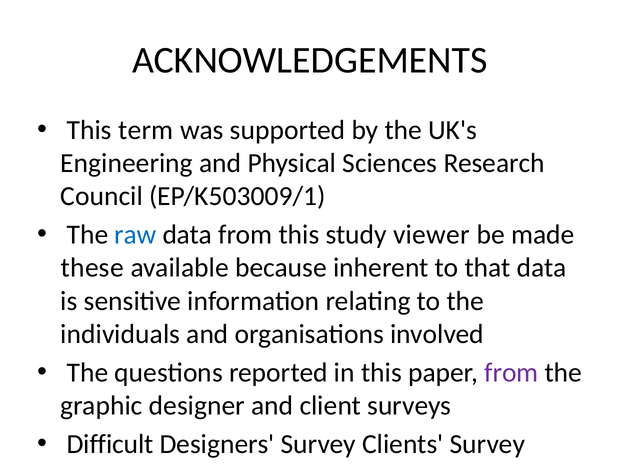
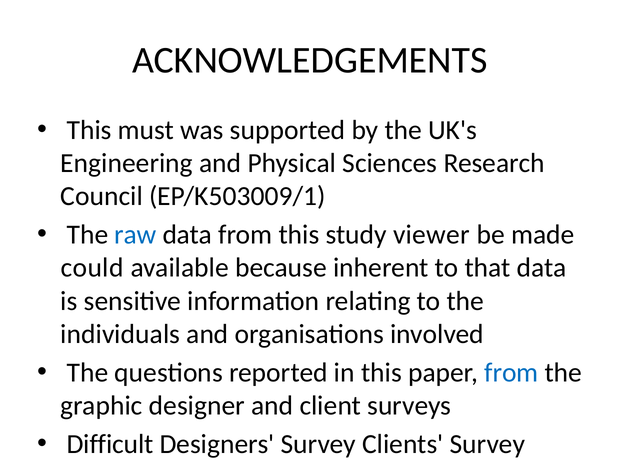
term: term -> must
these: these -> could
from at (511, 373) colour: purple -> blue
